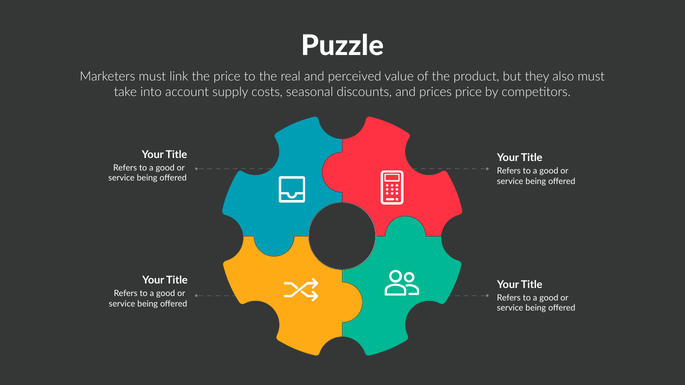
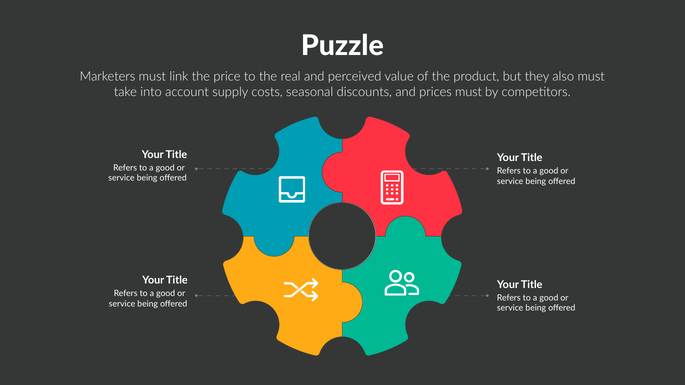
prices price: price -> must
